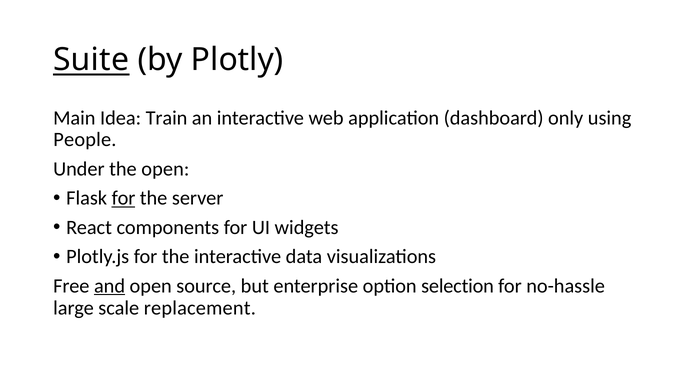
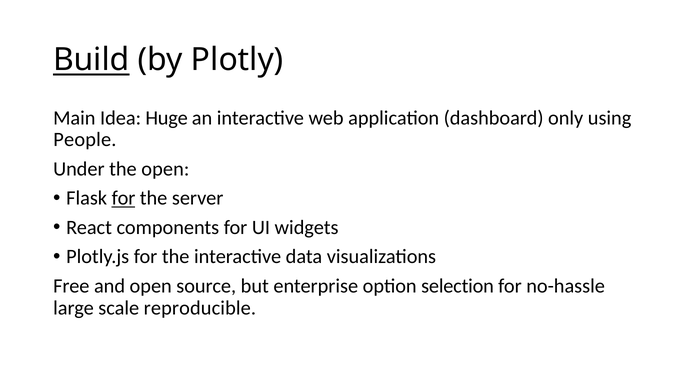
Suite: Suite -> Build
Train: Train -> Huge
and underline: present -> none
replacement: replacement -> reproducible
